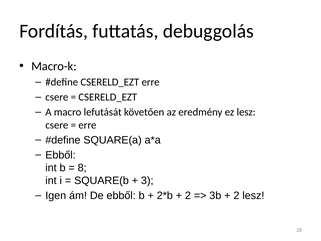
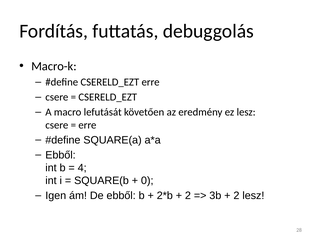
8: 8 -> 4
3: 3 -> 0
